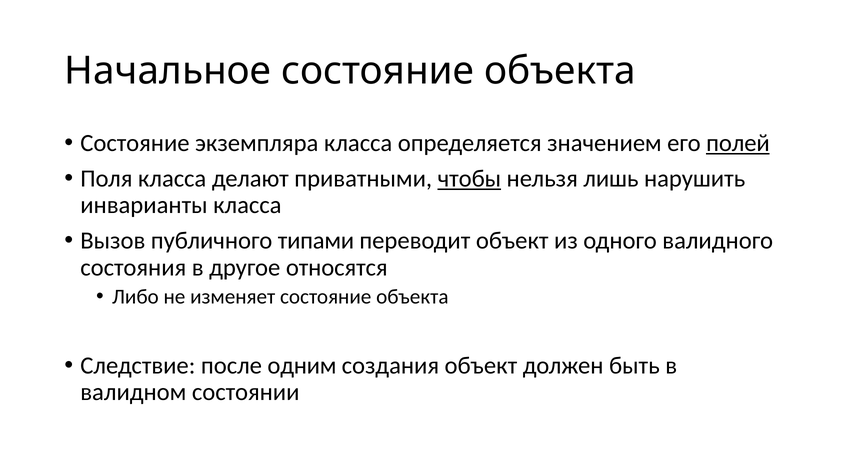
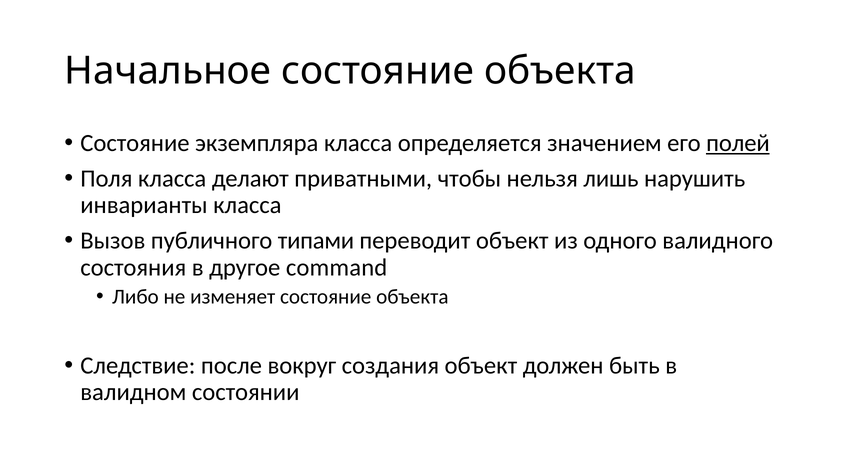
чтобы underline: present -> none
относятся: относятся -> command
одним: одним -> вокруг
